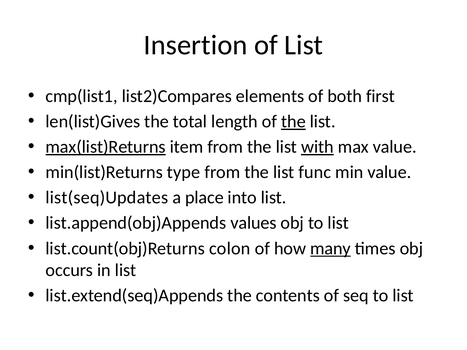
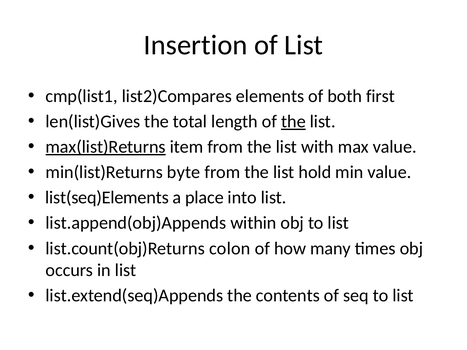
with underline: present -> none
type: type -> byte
func: func -> hold
list(seq)Updates: list(seq)Updates -> list(seq)Elements
values: values -> within
many underline: present -> none
